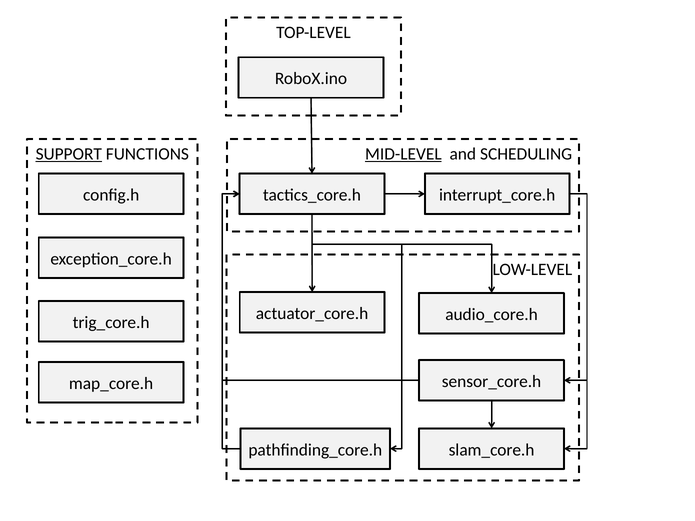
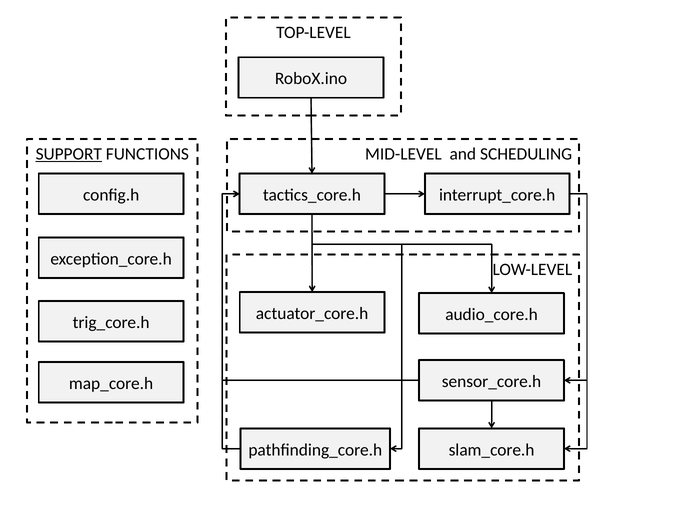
MID-LEVEL underline: present -> none
